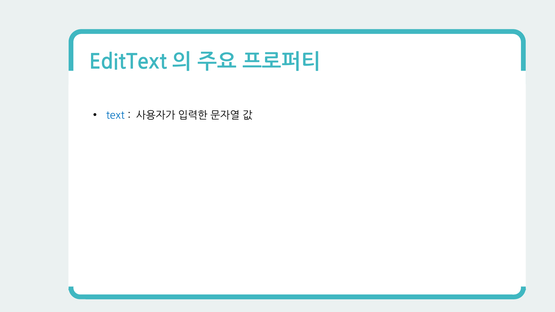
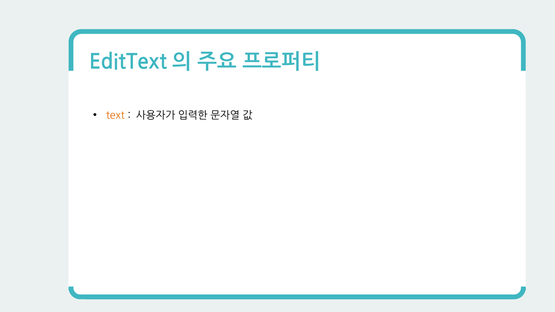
text colour: blue -> orange
